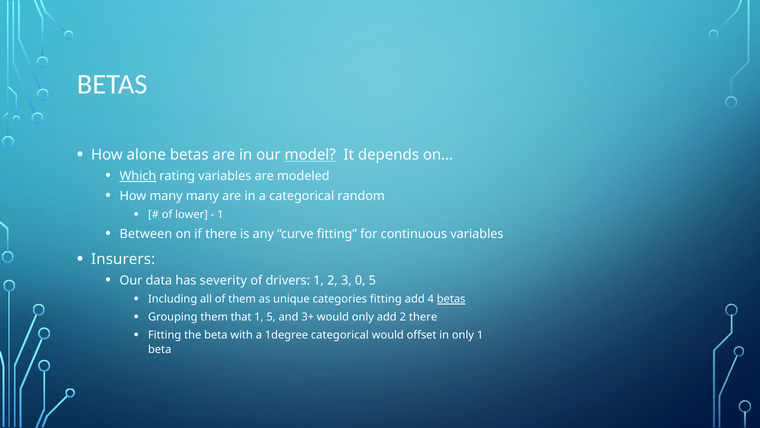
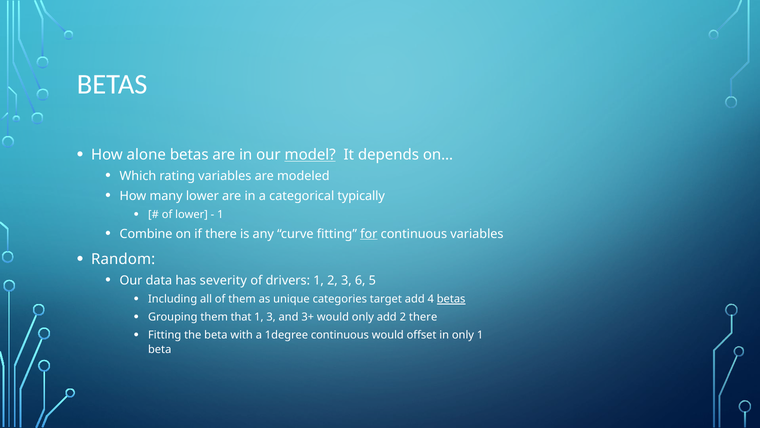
Which underline: present -> none
many many: many -> lower
random: random -> typically
Between: Between -> Combine
for underline: none -> present
Insurers: Insurers -> Random
0: 0 -> 6
categories fitting: fitting -> target
1 5: 5 -> 3
1degree categorical: categorical -> continuous
